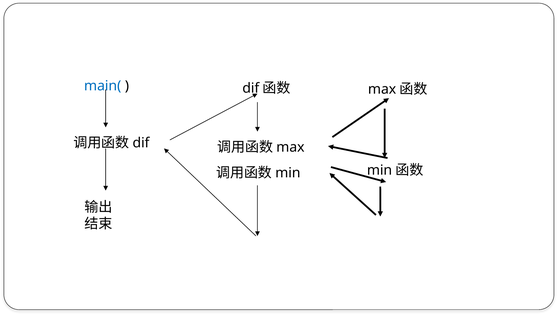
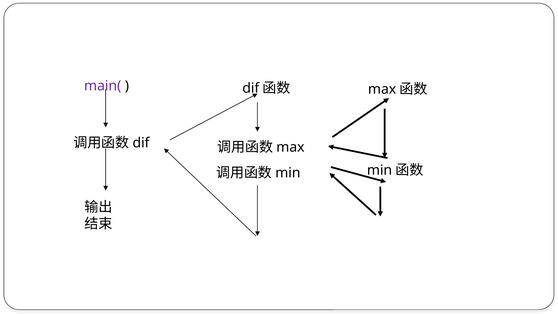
main( colour: blue -> purple
